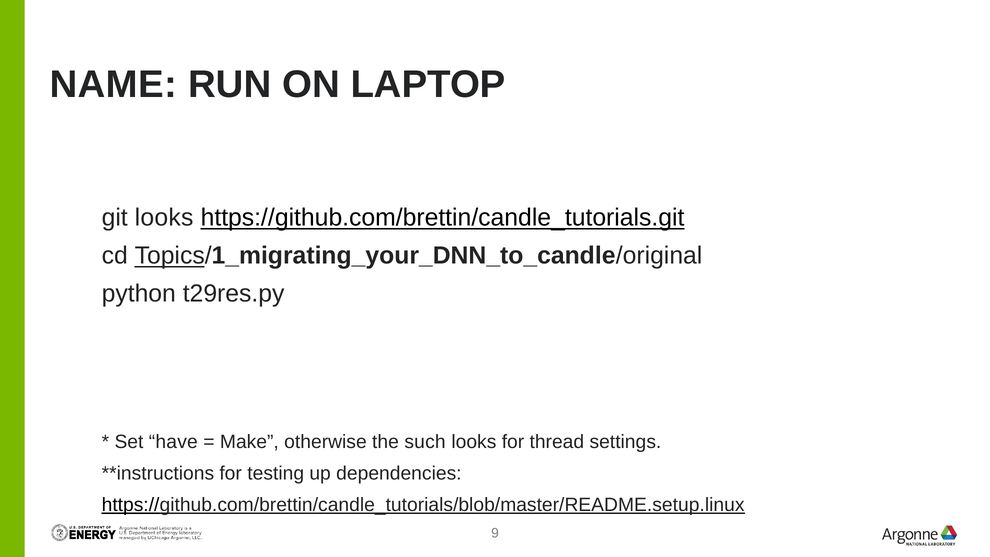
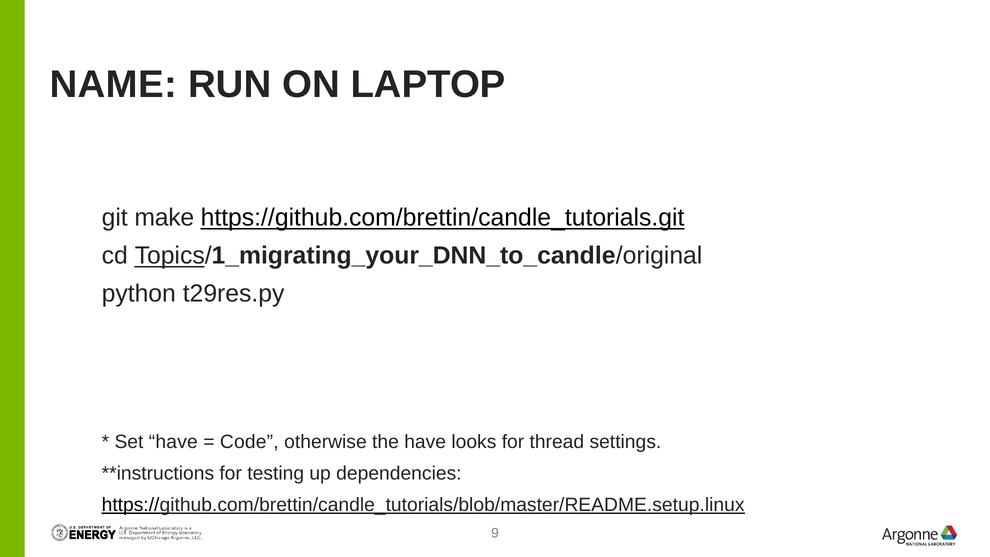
git looks: looks -> make
Make: Make -> Code
the such: such -> have
